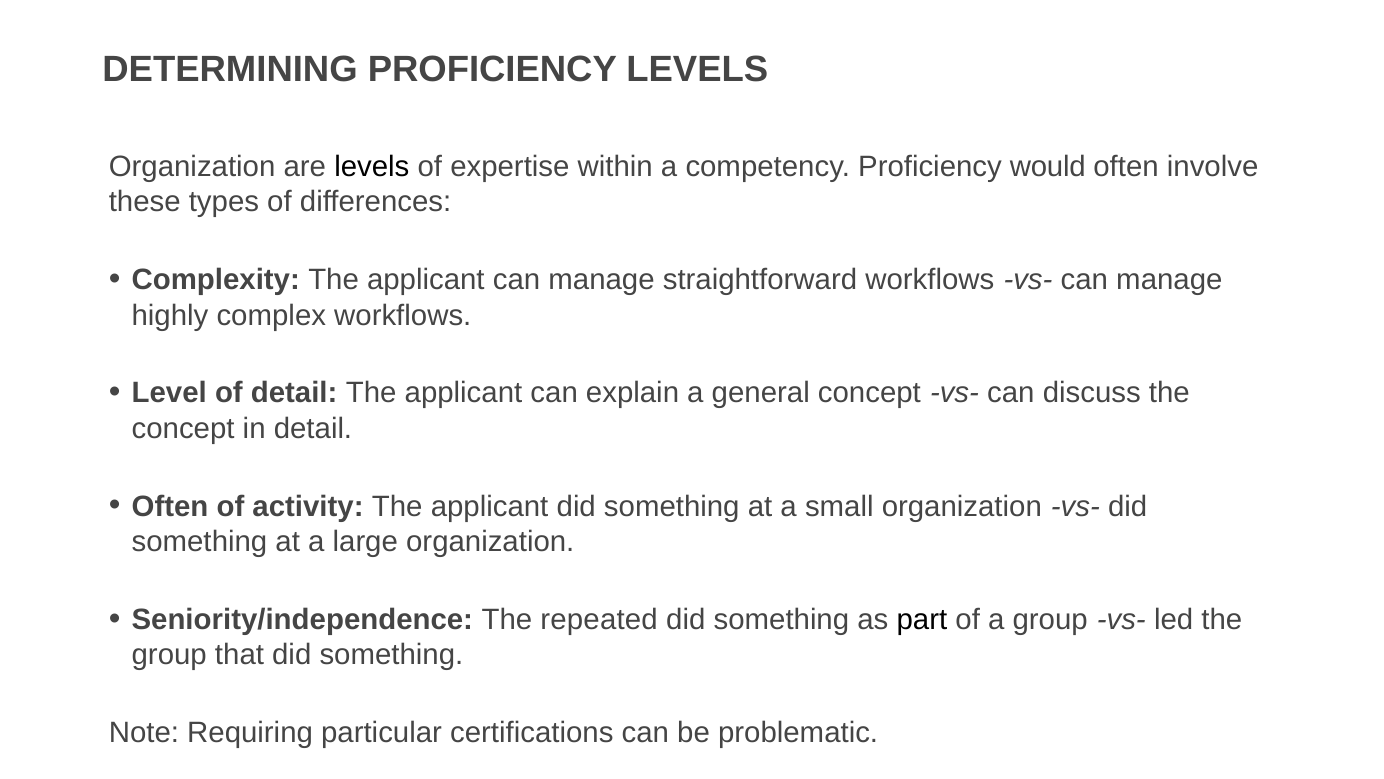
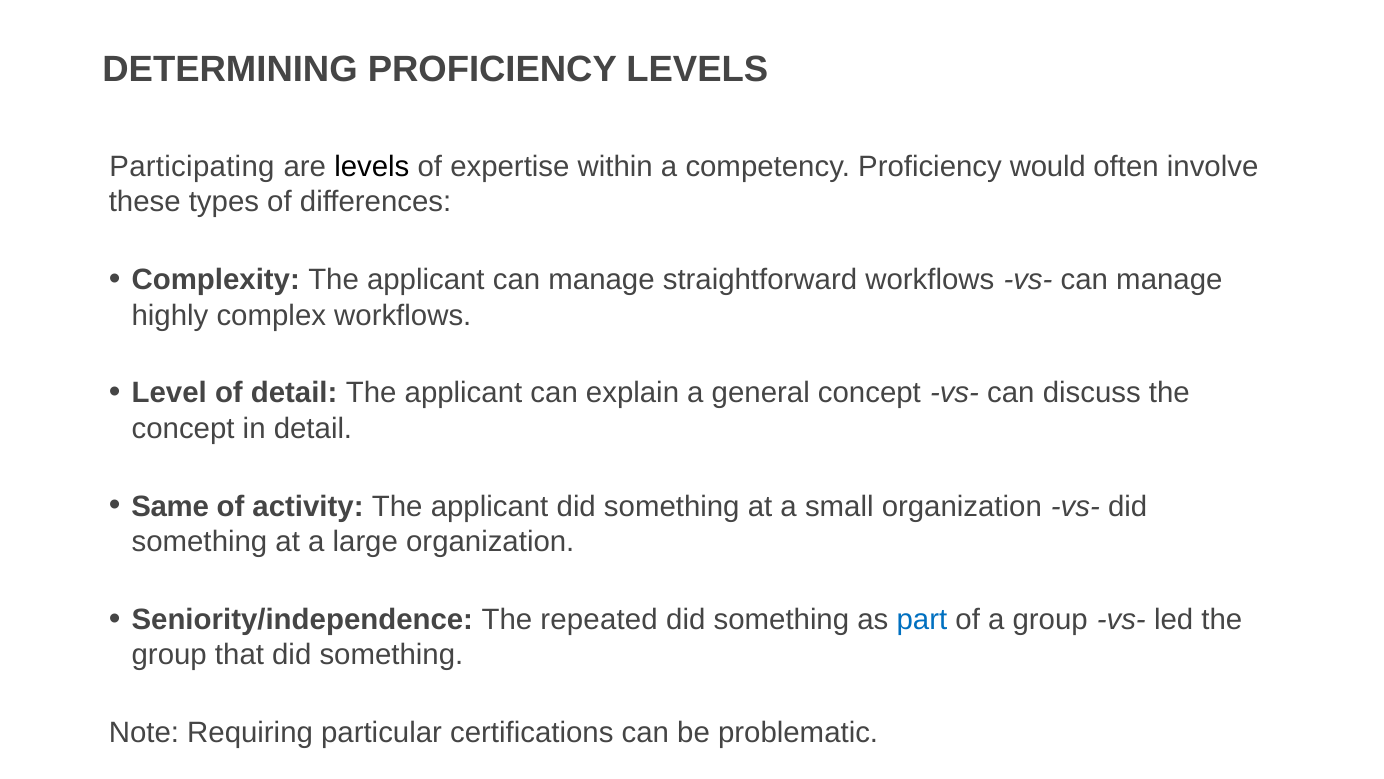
Organization at (192, 167): Organization -> Participating
Often at (170, 506): Often -> Same
part colour: black -> blue
